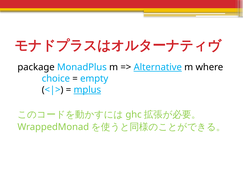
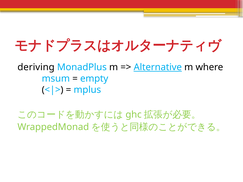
package: package -> deriving
choice: choice -> msum
mplus underline: present -> none
